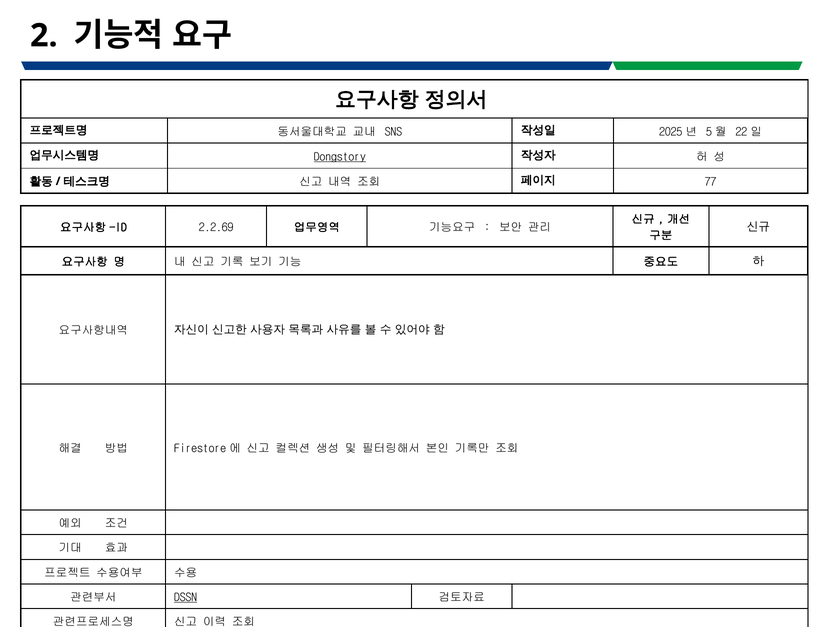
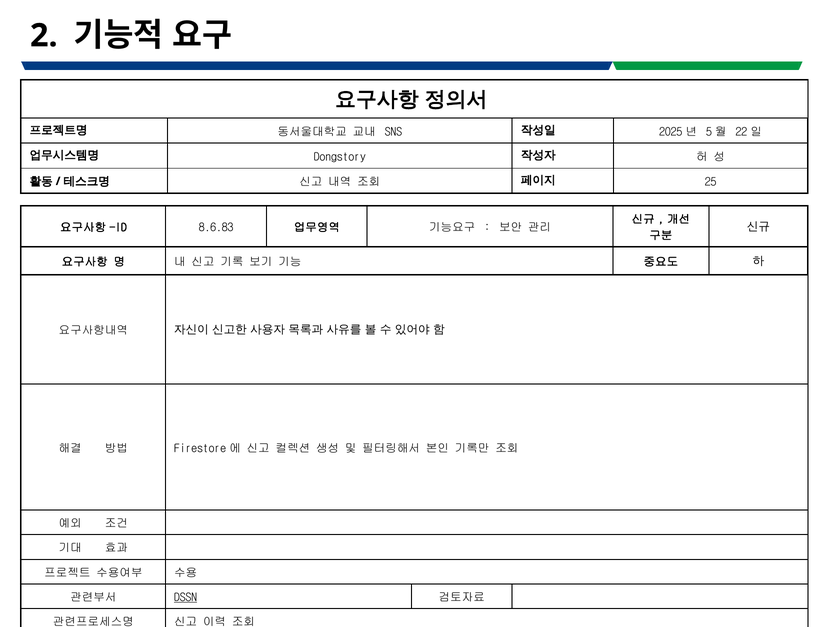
Dongstory underline: present -> none
77: 77 -> 25
2.2.69: 2.2.69 -> 8.6.83
